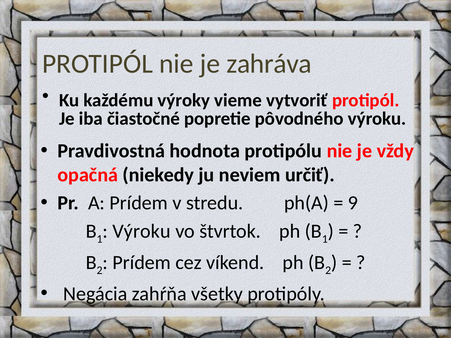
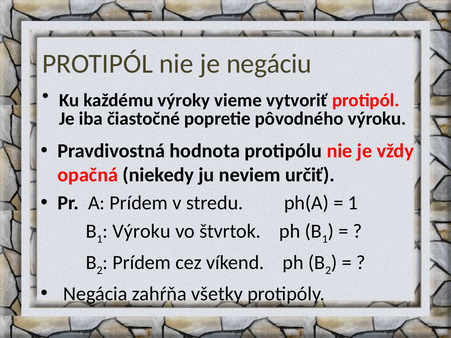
zahráva: zahráva -> negáciu
9 at (353, 203): 9 -> 1
